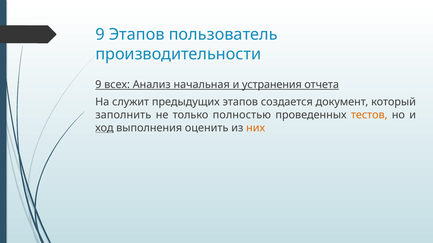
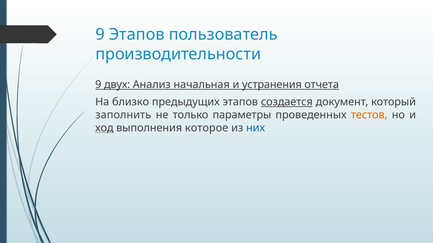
всех: всех -> двух
служит: служит -> близко
создается underline: none -> present
полностью: полностью -> параметры
оценить: оценить -> которое
них colour: orange -> blue
